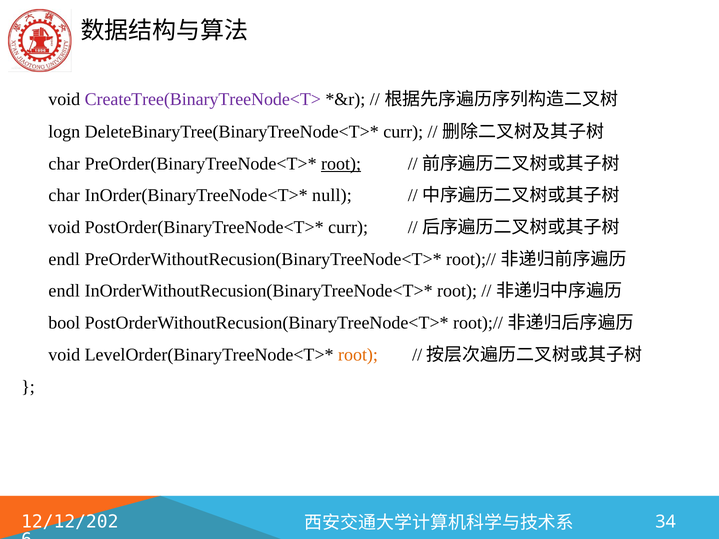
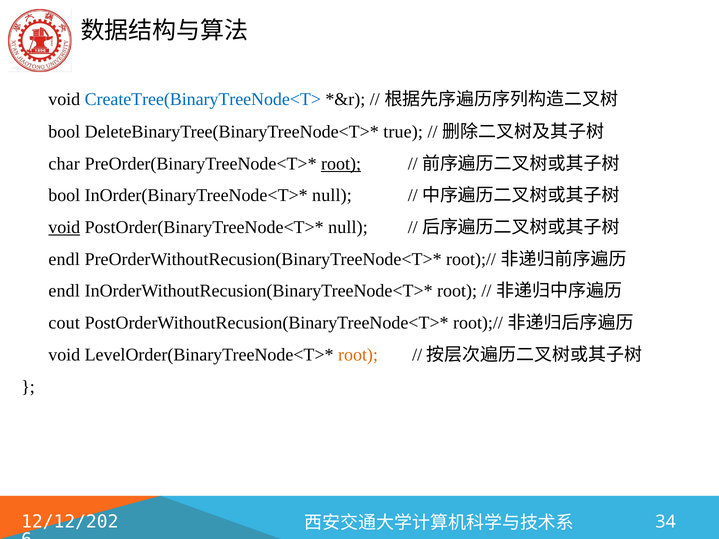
CreateTree(BinaryTreeNode<T> colour: purple -> blue
logn at (64, 132): logn -> bool
curr at (403, 132): curr -> true
char at (64, 196): char -> bool
void at (64, 227) underline: none -> present
curr at (348, 227): curr -> null
bool: bool -> cout
